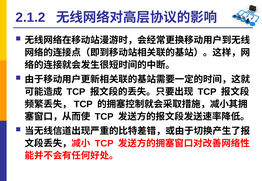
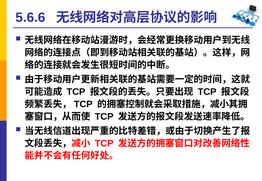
2.1.2: 2.1.2 -> 5.6.6
